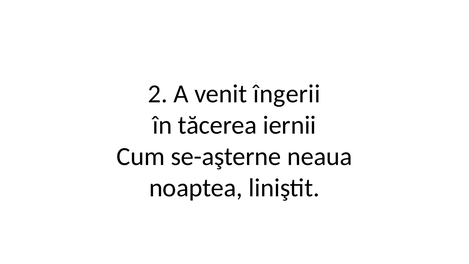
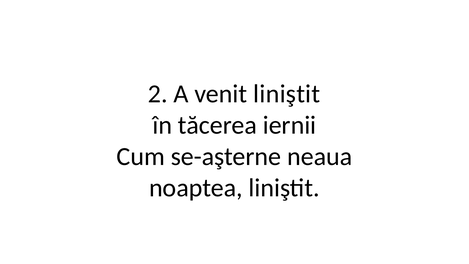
venit îngerii: îngerii -> liniştit
